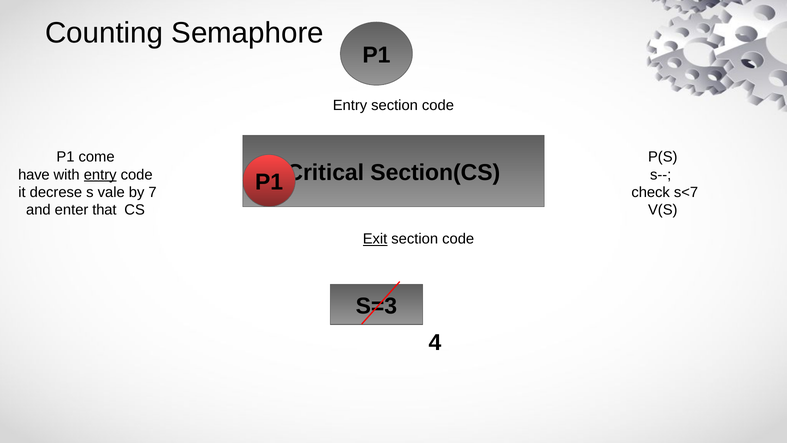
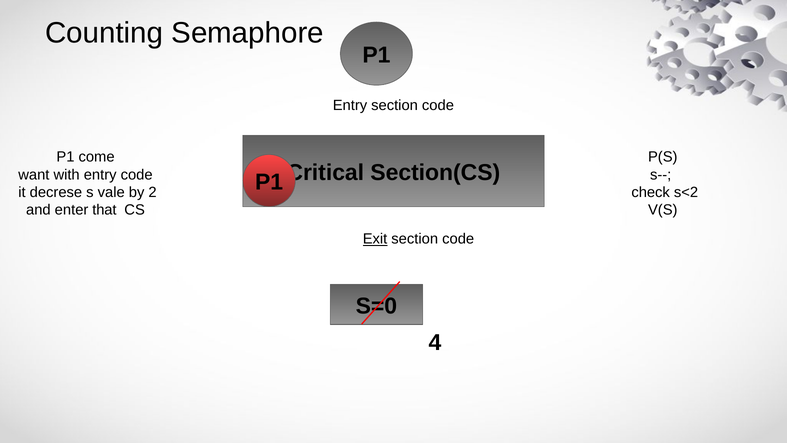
have: have -> want
entry at (100, 175) underline: present -> none
7: 7 -> 2
s<7: s<7 -> s<2
S=3: S=3 -> S=0
